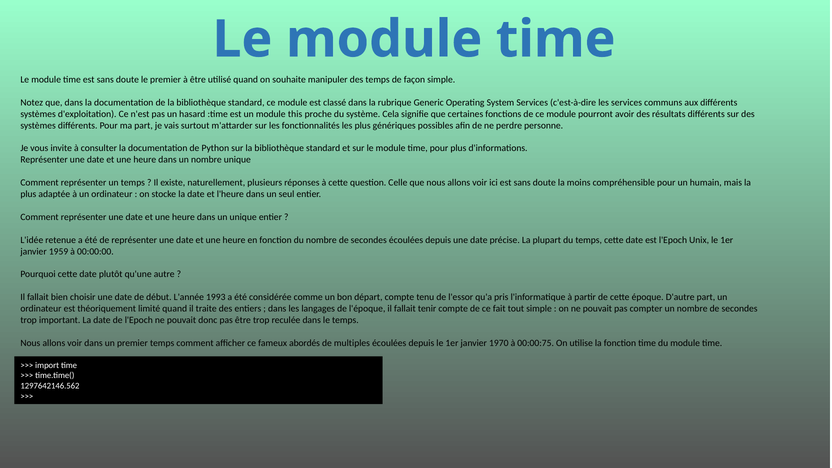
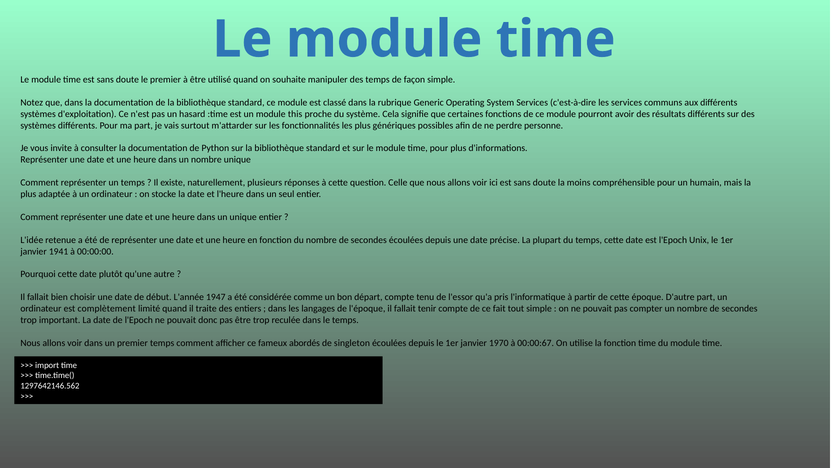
1959: 1959 -> 1941
1993: 1993 -> 1947
théoriquement: théoriquement -> complètement
multiples: multiples -> singleton
00:00:75: 00:00:75 -> 00:00:67
